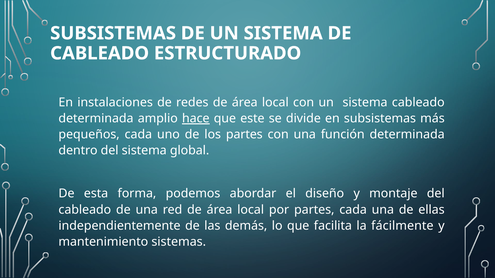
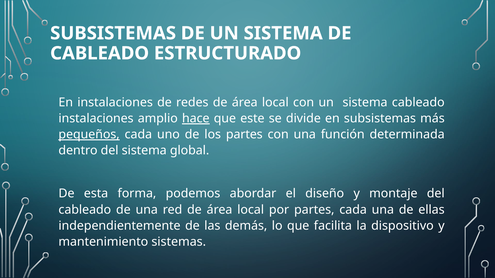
determinada at (96, 119): determinada -> instalaciones
pequeños underline: none -> present
fácilmente: fácilmente -> dispositivo
